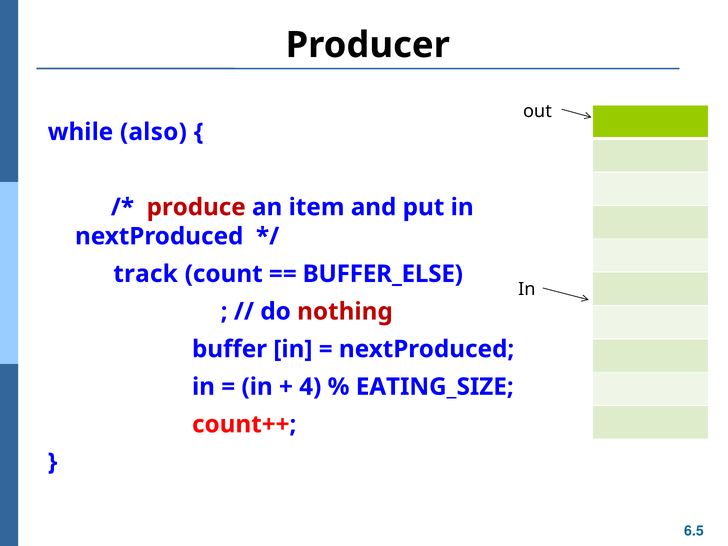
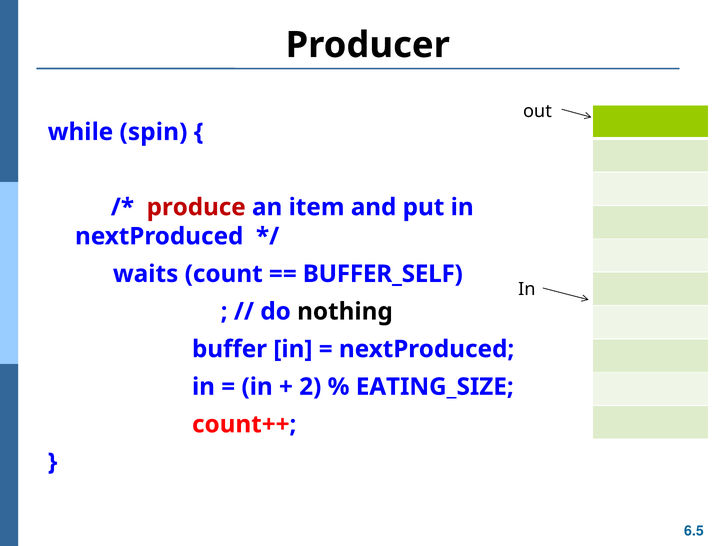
also: also -> spin
track: track -> waits
BUFFER_ELSE: BUFFER_ELSE -> BUFFER_SELF
nothing colour: red -> black
4: 4 -> 2
